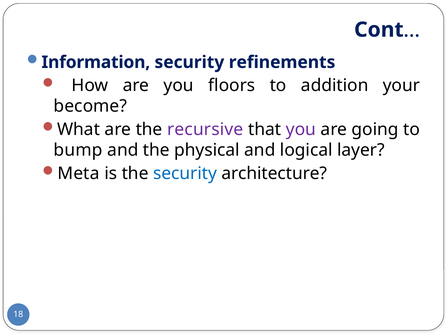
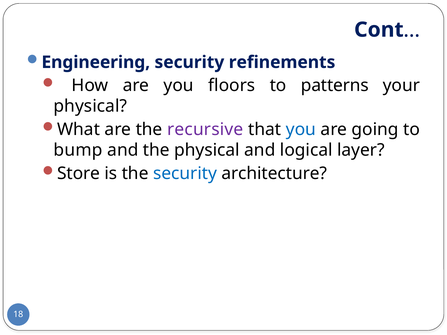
Information: Information -> Engineering
addition: addition -> patterns
become at (90, 106): become -> physical
you at (301, 130) colour: purple -> blue
Meta: Meta -> Store
